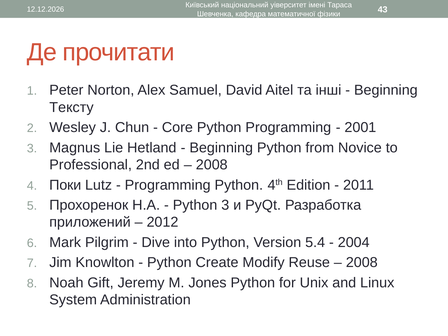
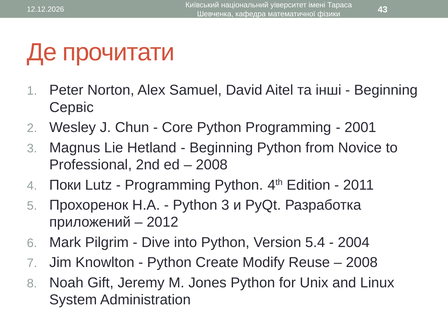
Тексту: Тексту -> Сервіс
